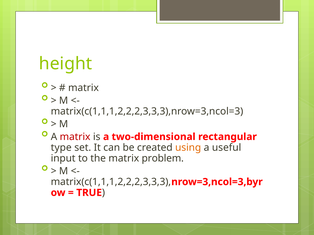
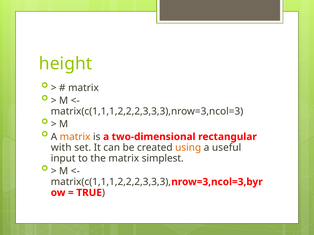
matrix at (75, 137) colour: red -> orange
type: type -> with
problem: problem -> simplest
